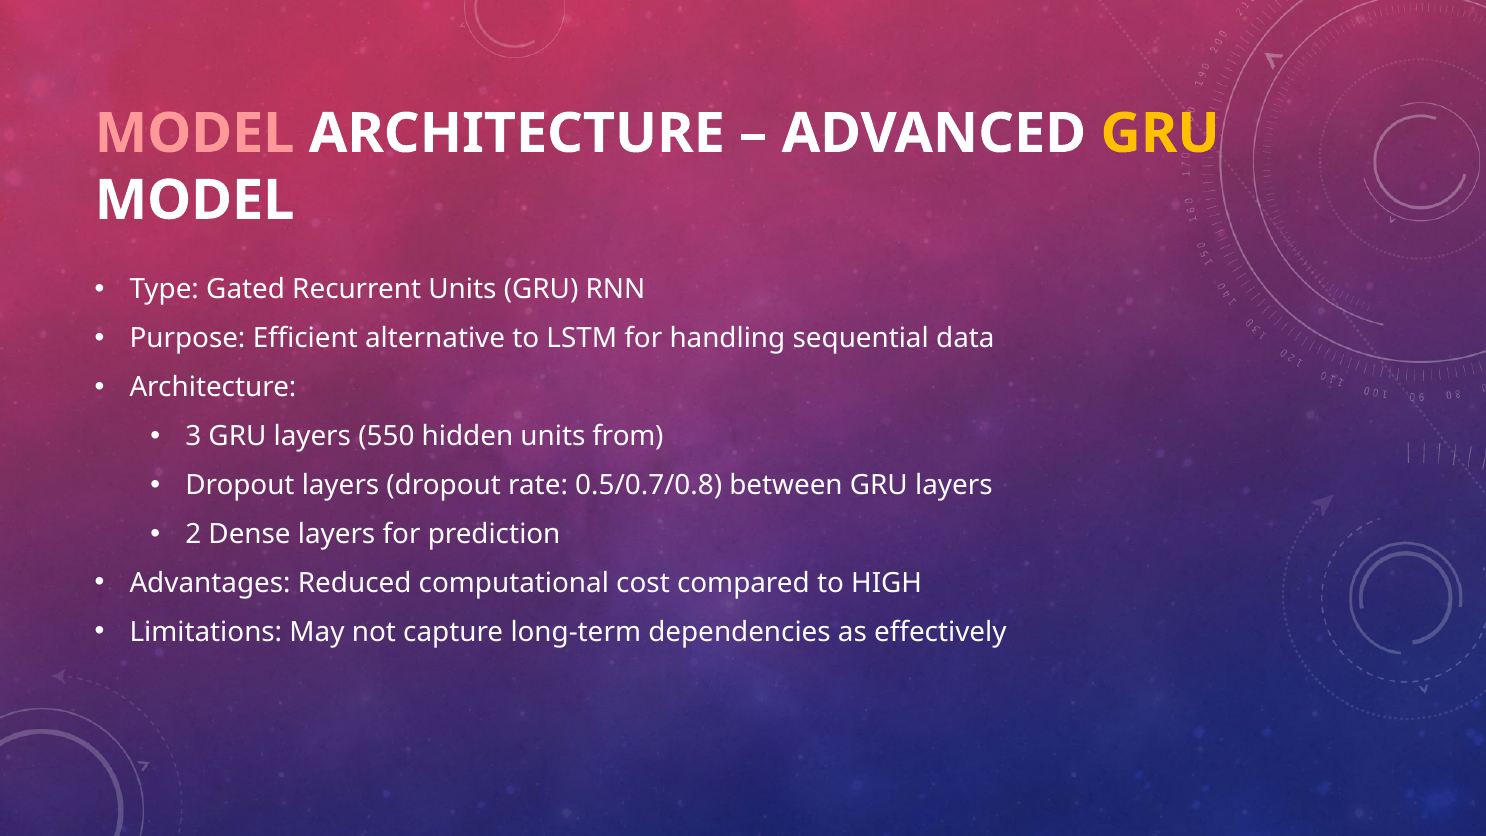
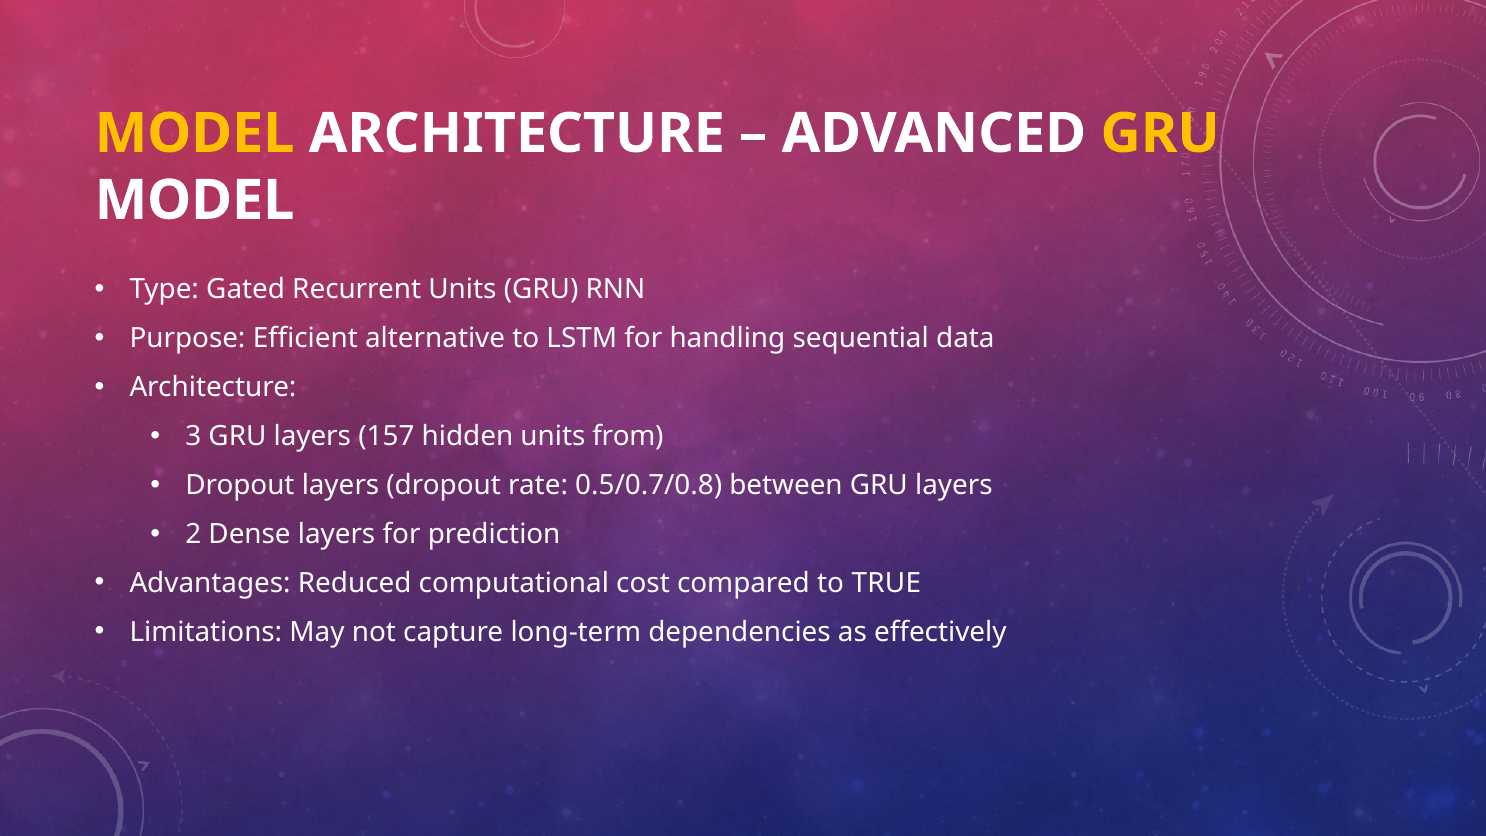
MODEL at (195, 133) colour: pink -> yellow
550: 550 -> 157
HIGH: HIGH -> TRUE
